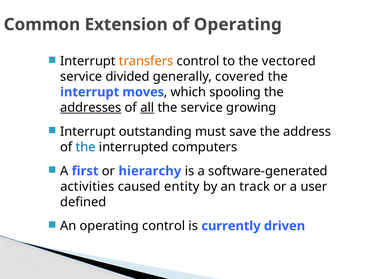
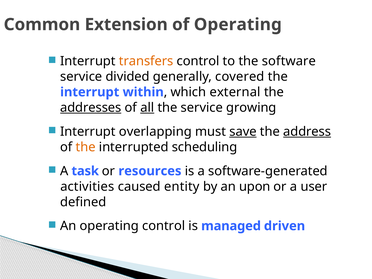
vectored: vectored -> software
moves: moves -> within
spooling: spooling -> external
outstanding: outstanding -> overlapping
save underline: none -> present
address underline: none -> present
the at (86, 147) colour: blue -> orange
computers: computers -> scheduling
first: first -> task
hierarchy: hierarchy -> resources
track: track -> upon
currently: currently -> managed
